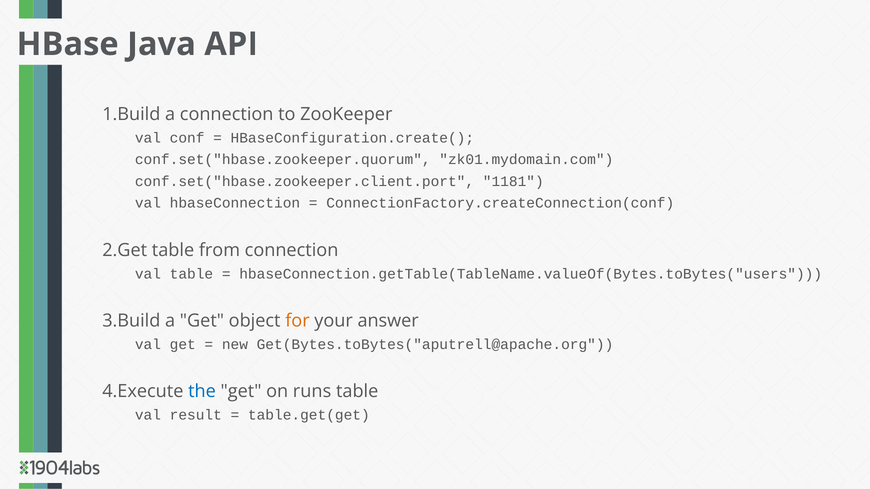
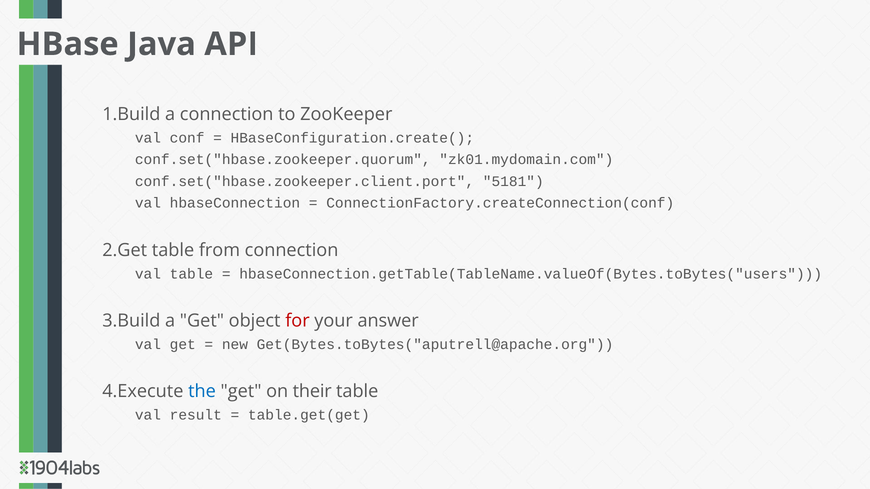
1181: 1181 -> 5181
for colour: orange -> red
runs: runs -> their
